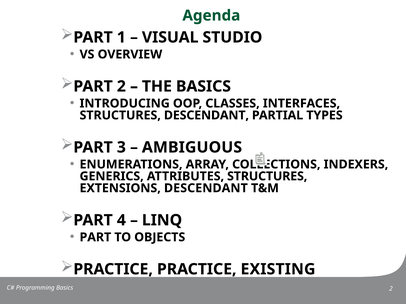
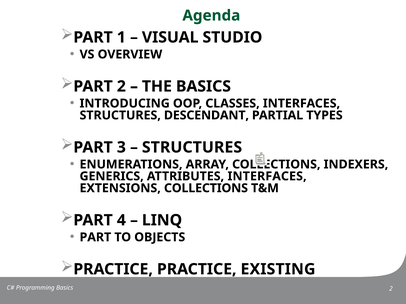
AMBIGUOUS at (192, 148): AMBIGUOUS -> STRUCTURES
ATTRIBUTES STRUCTURES: STRUCTURES -> INTERFACES
EXTENSIONS DESCENDANT: DESCENDANT -> COLLECTIONS
